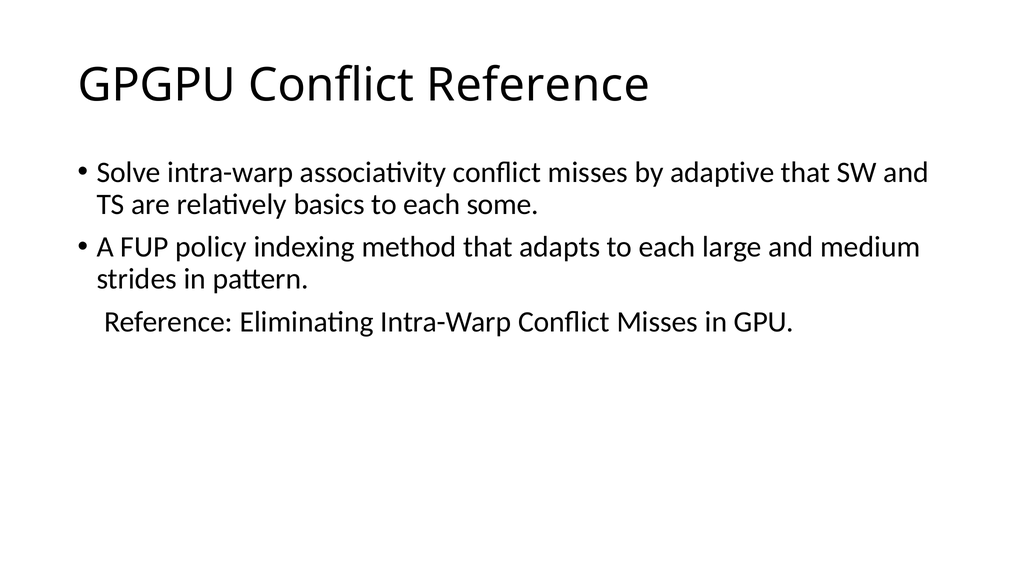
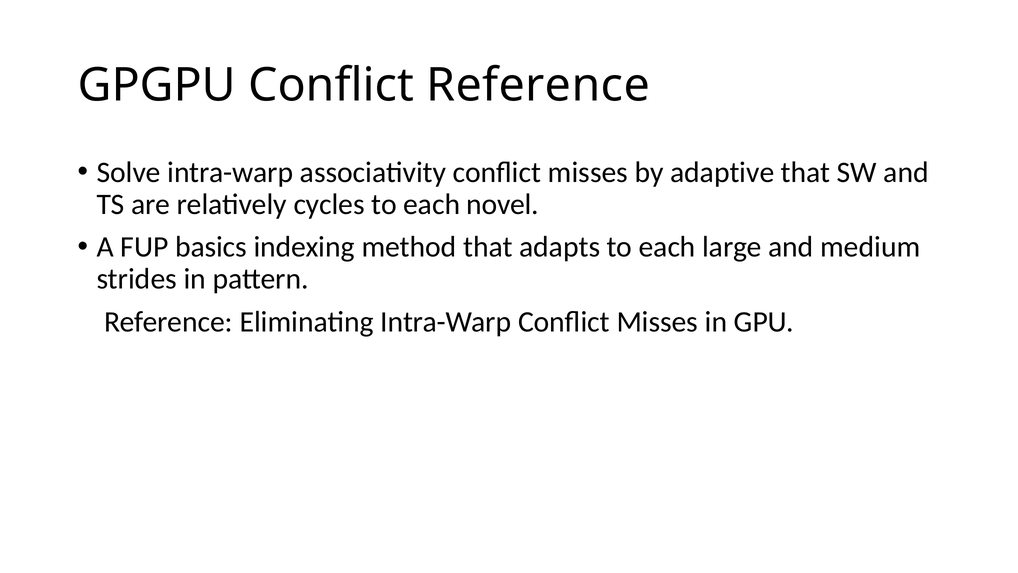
basics: basics -> cycles
some: some -> novel
policy: policy -> basics
